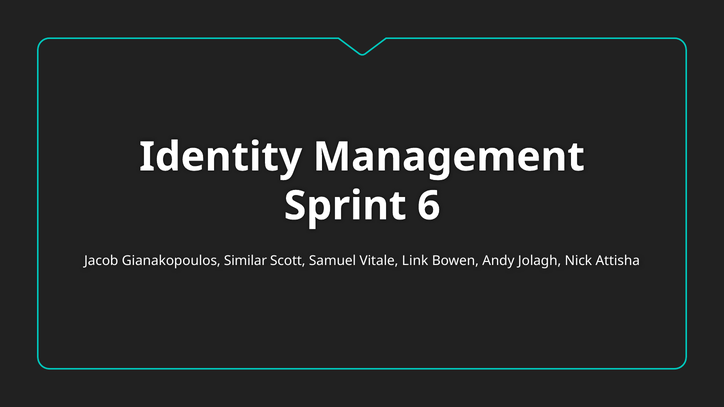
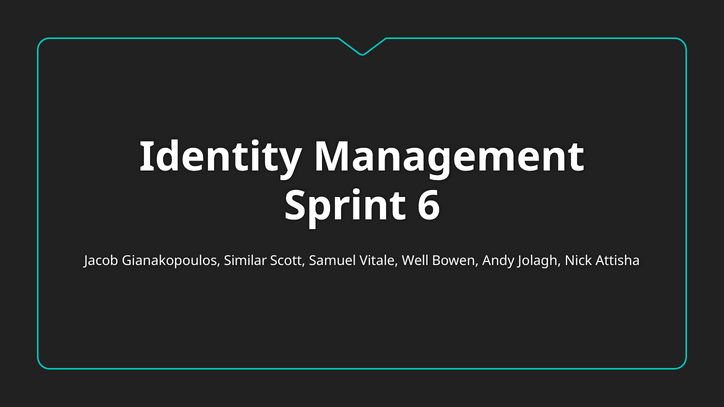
Link: Link -> Well
